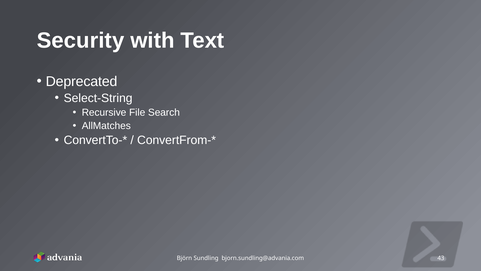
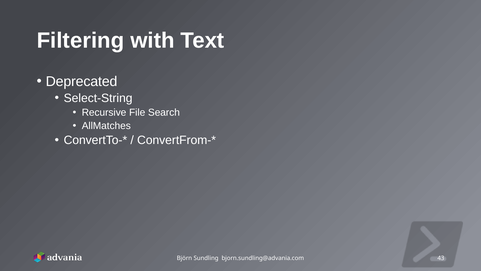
Security: Security -> Filtering
